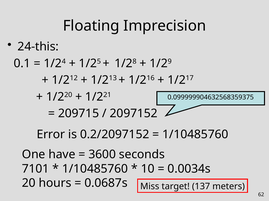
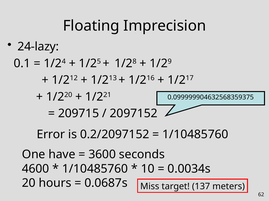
24-this: 24-this -> 24-lazy
7101: 7101 -> 4600
